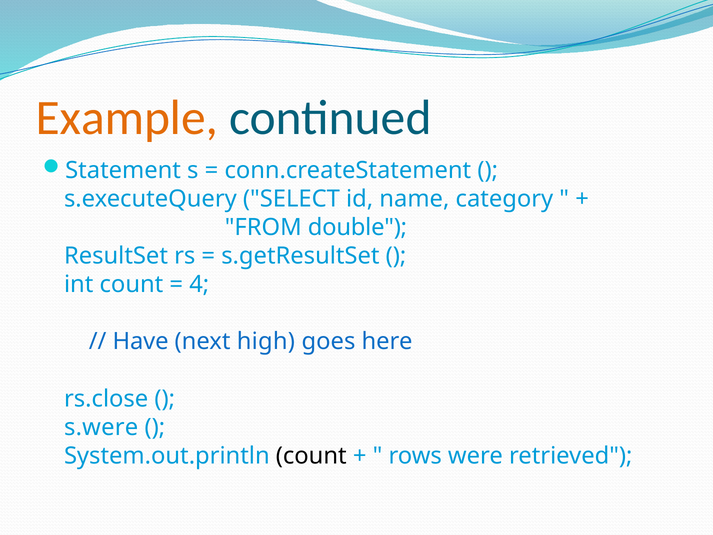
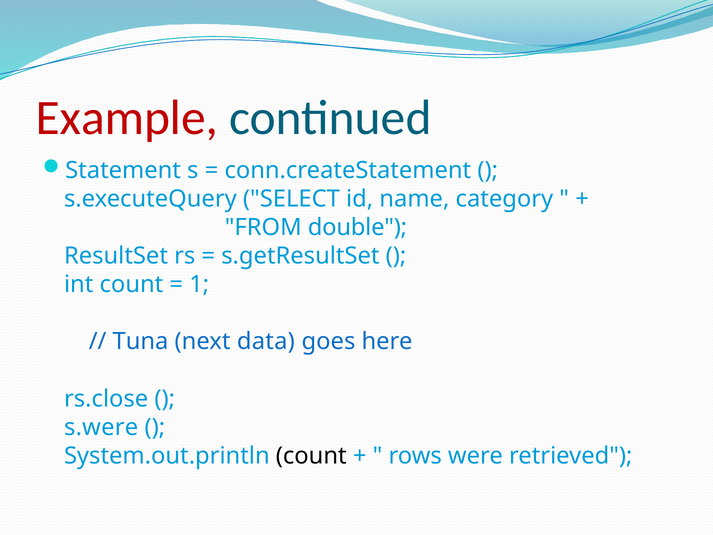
Example colour: orange -> red
4: 4 -> 1
Have: Have -> Tuna
high: high -> data
